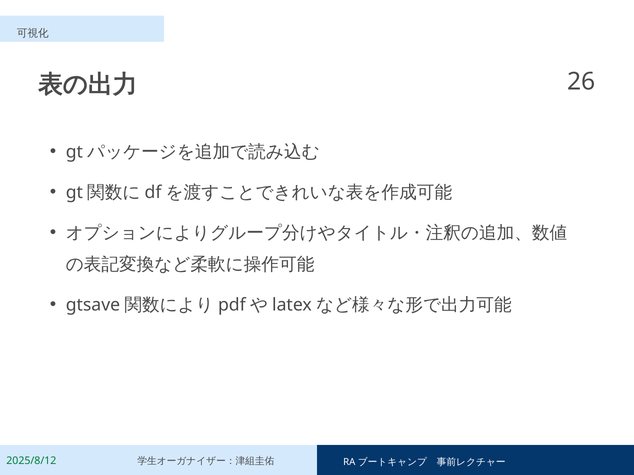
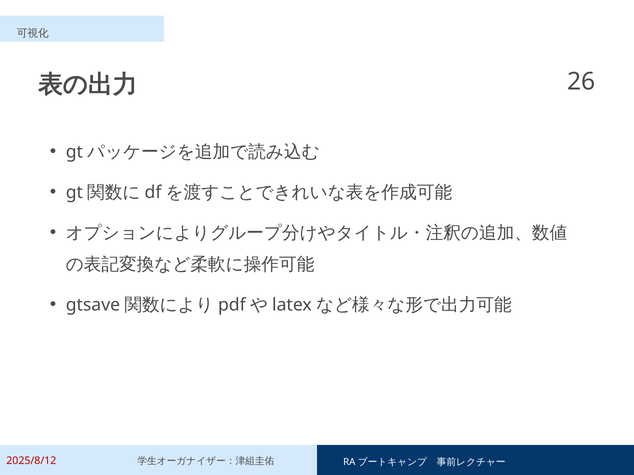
2025/8/12 colour: green -> red
